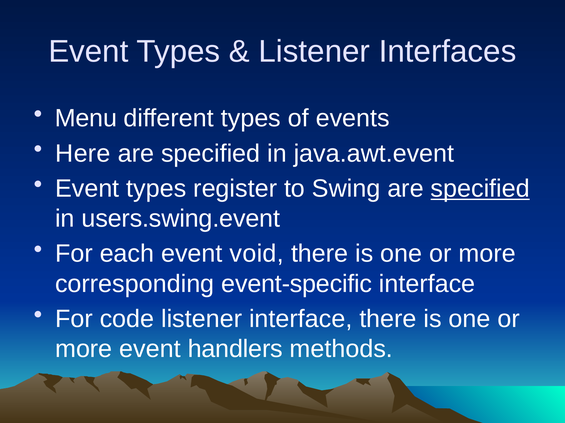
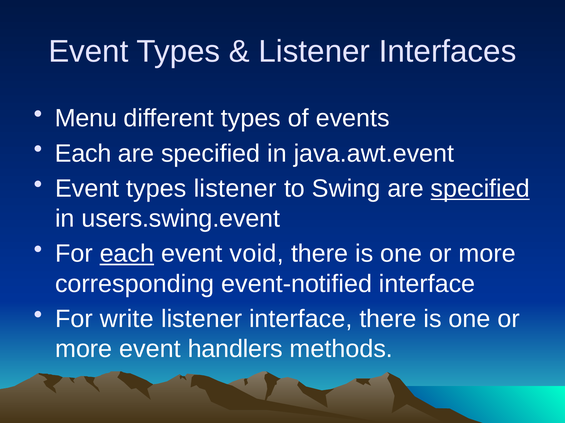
Here at (83, 154): Here -> Each
types register: register -> listener
each at (127, 254) underline: none -> present
event-specific: event-specific -> event-notified
code: code -> write
